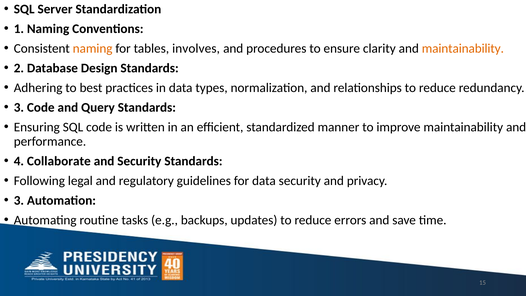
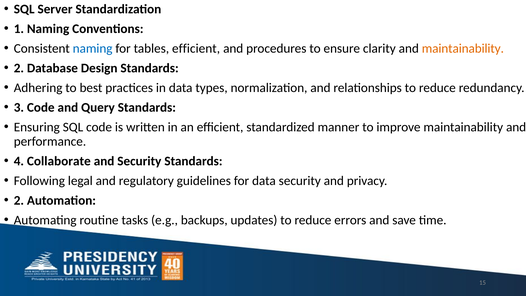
naming at (93, 48) colour: orange -> blue
tables involves: involves -> efficient
3 at (19, 200): 3 -> 2
